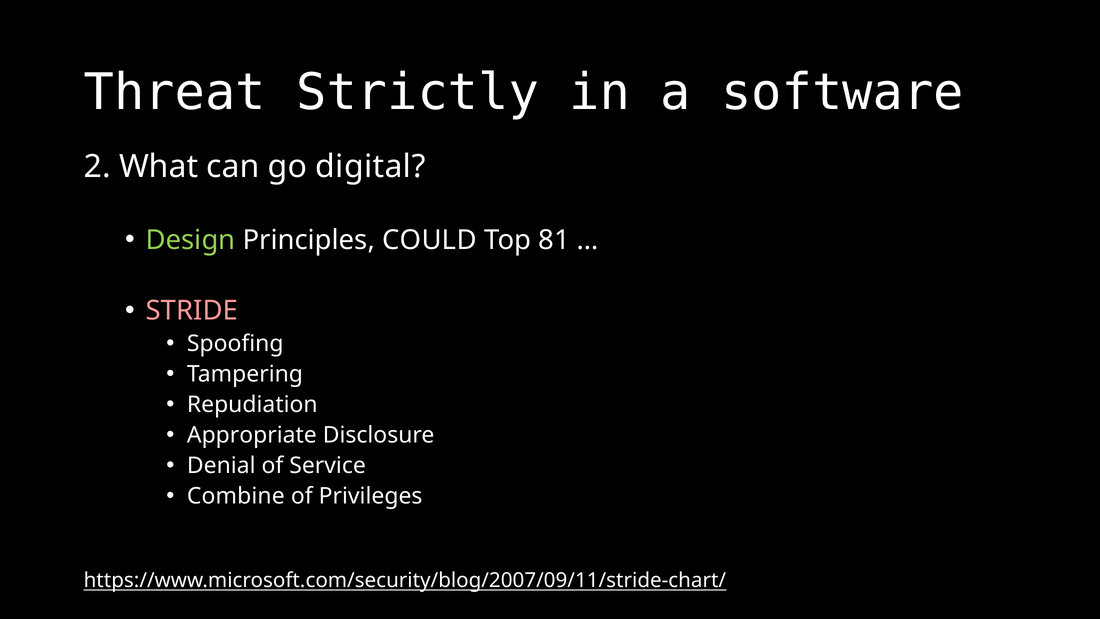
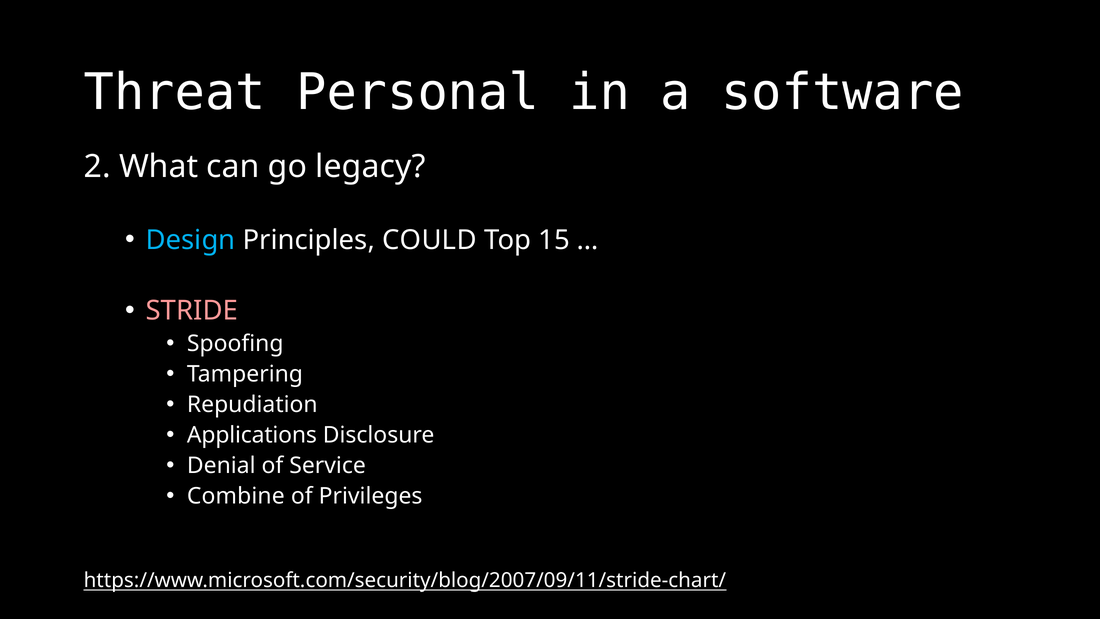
Strictly: Strictly -> Personal
digital: digital -> legacy
Design colour: light green -> light blue
81: 81 -> 15
Appropriate: Appropriate -> Applications
